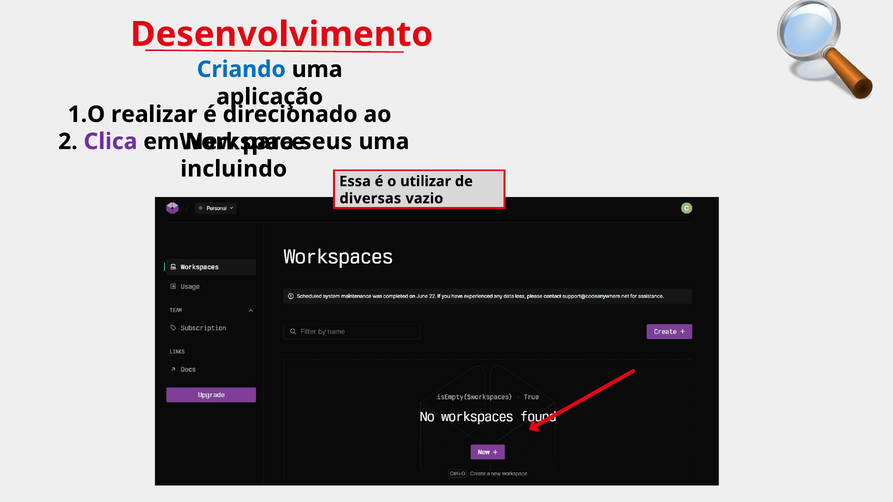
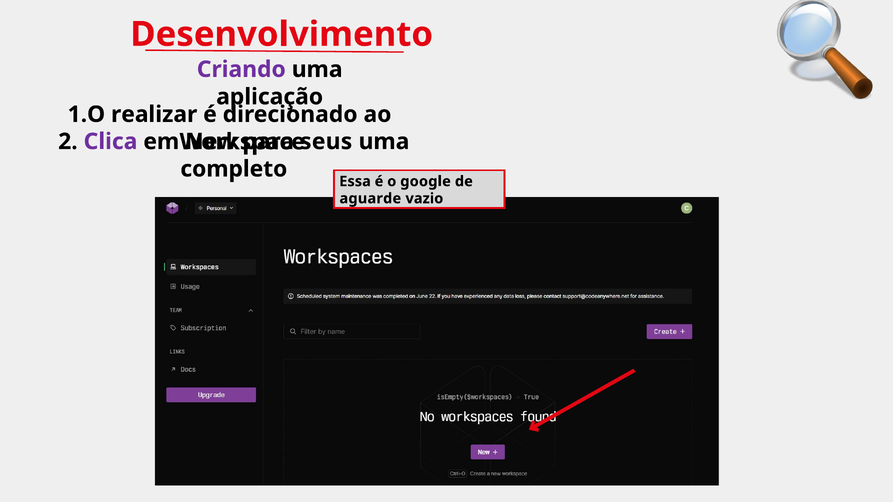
Criando colour: blue -> purple
incluindo: incluindo -> completo
utilizar: utilizar -> google
diversas: diversas -> aguarde
